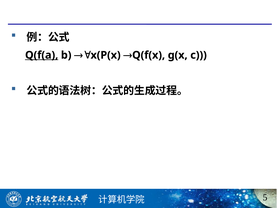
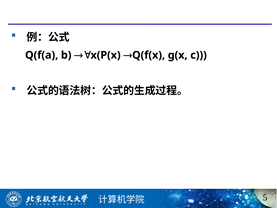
Q(f(a underline: present -> none
